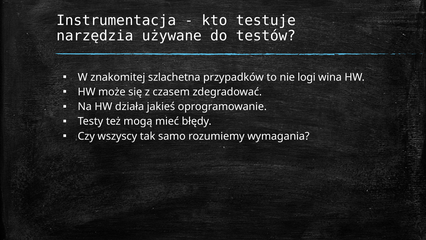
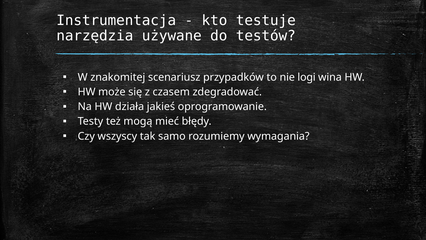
szlachetna: szlachetna -> scenariusz
